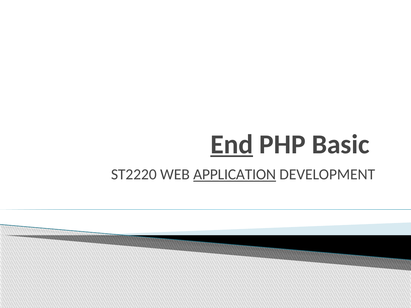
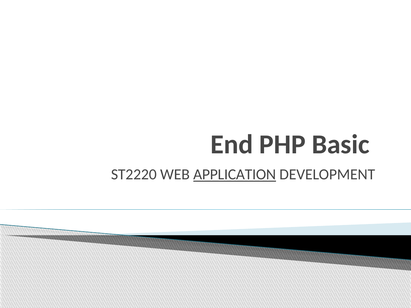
End underline: present -> none
